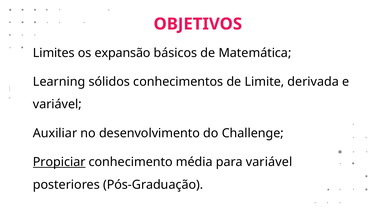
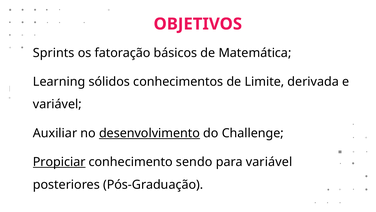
Limites: Limites -> Sprints
expansão: expansão -> fatoração
desenvolvimento underline: none -> present
média: média -> sendo
